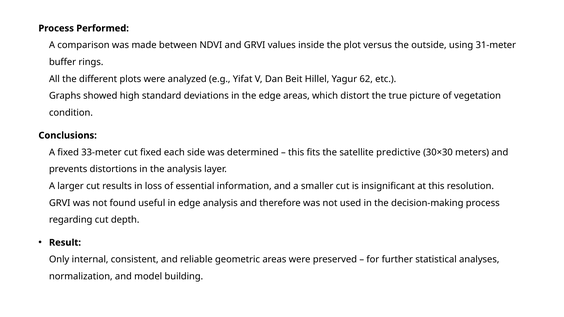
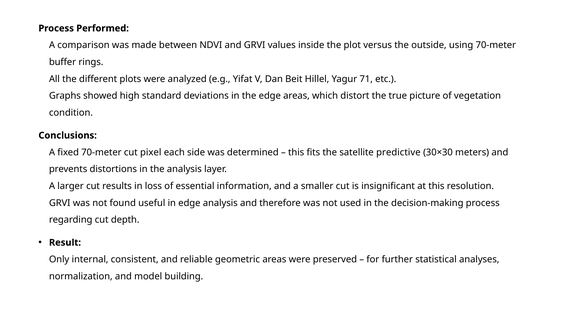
using 31-meter: 31-meter -> 70-meter
62: 62 -> 71
fixed 33-meter: 33-meter -> 70-meter
cut fixed: fixed -> pixel
